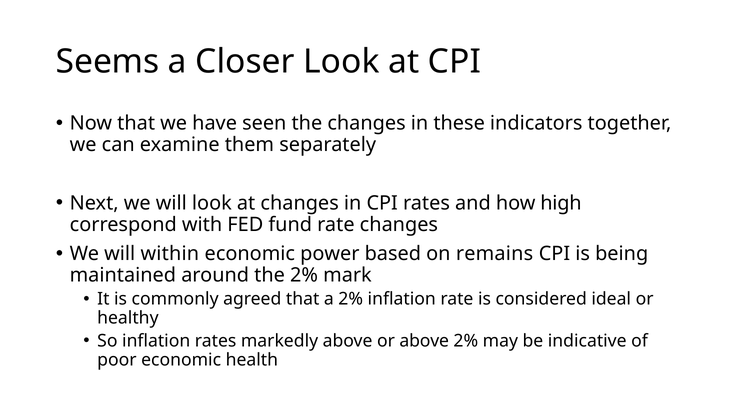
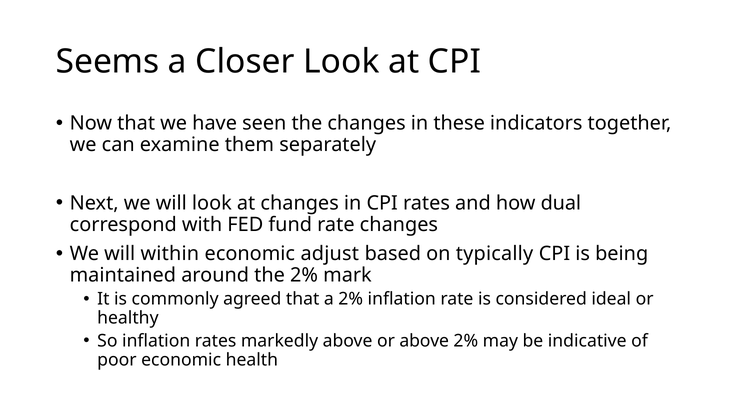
high: high -> dual
power: power -> adjust
remains: remains -> typically
